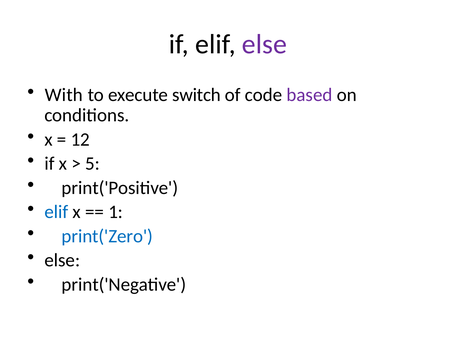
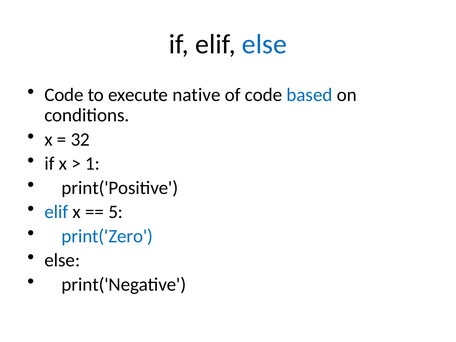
else at (264, 44) colour: purple -> blue
With at (64, 95): With -> Code
switch: switch -> native
based colour: purple -> blue
12: 12 -> 32
5: 5 -> 1
1: 1 -> 5
